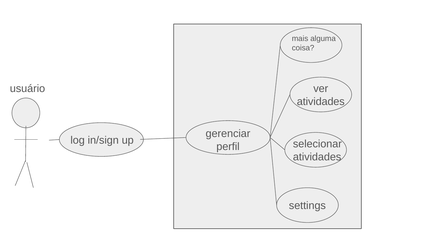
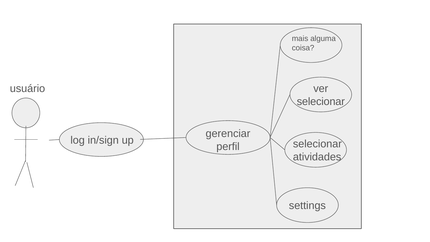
atividades at (321, 101): atividades -> selecionar
